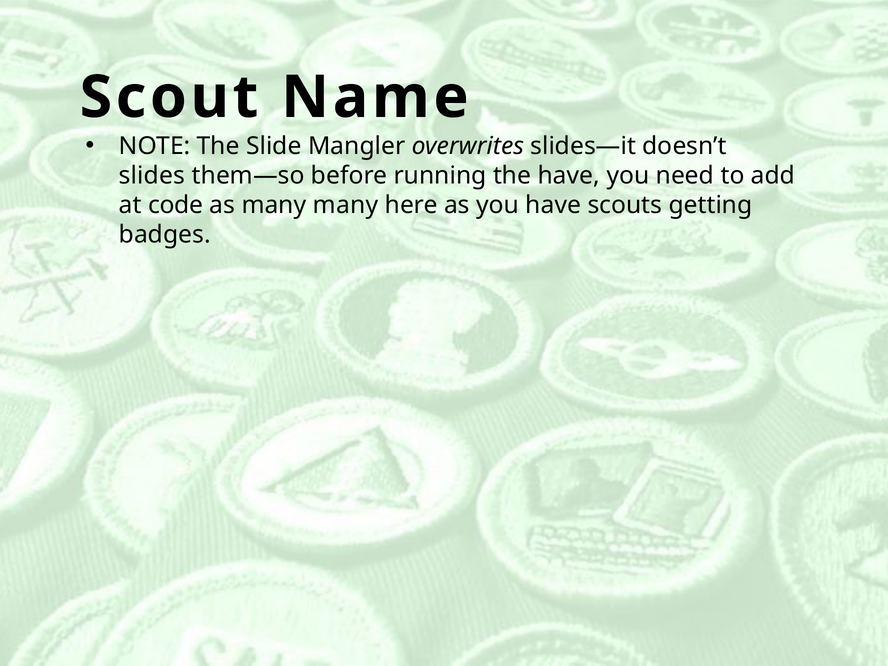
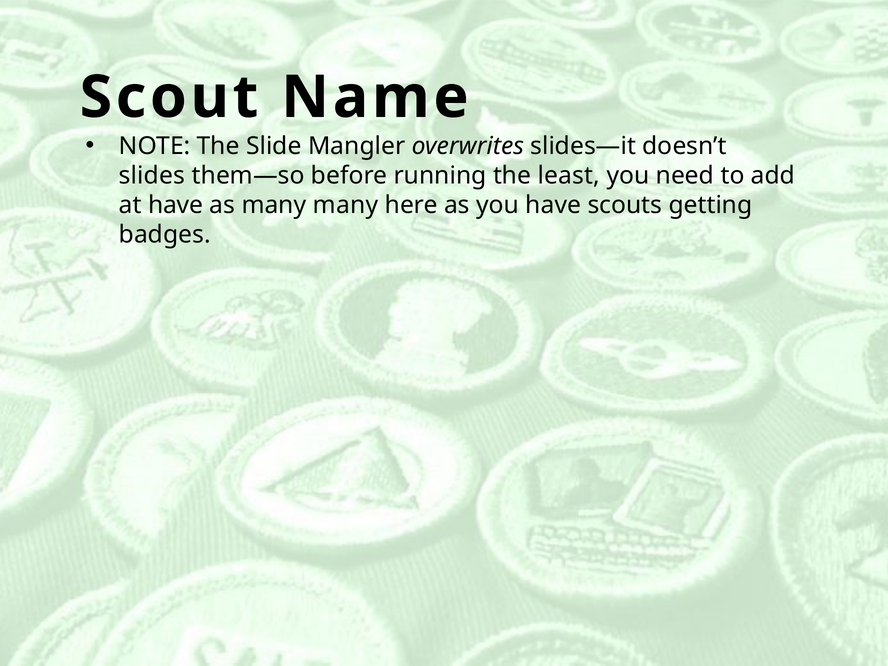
the have: have -> least
at code: code -> have
